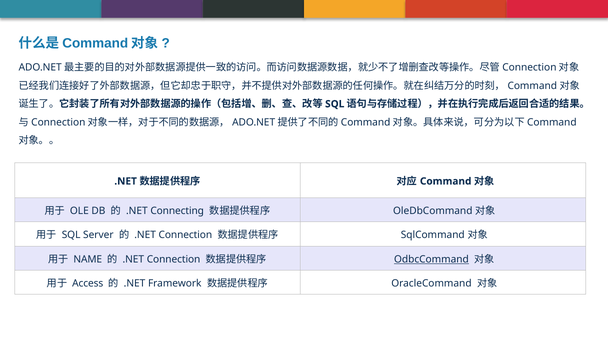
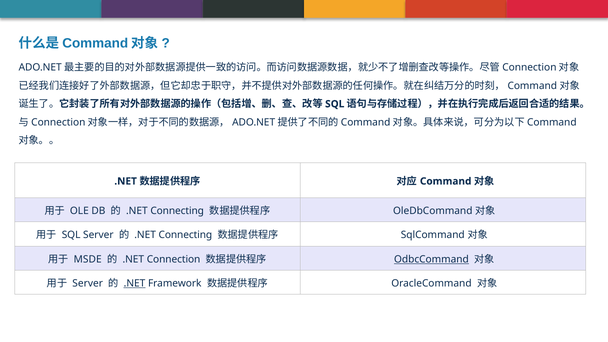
Connection at (185, 235): Connection -> Connecting
NAME: NAME -> MSDE
Access at (88, 283): Access -> Server
.NET at (135, 283) underline: none -> present
